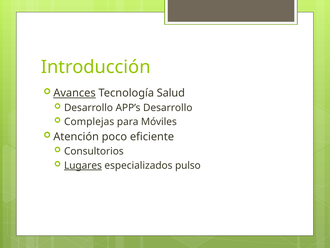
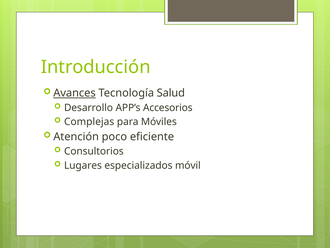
APP’s Desarrollo: Desarrollo -> Accesorios
Lugares underline: present -> none
pulso: pulso -> móvil
